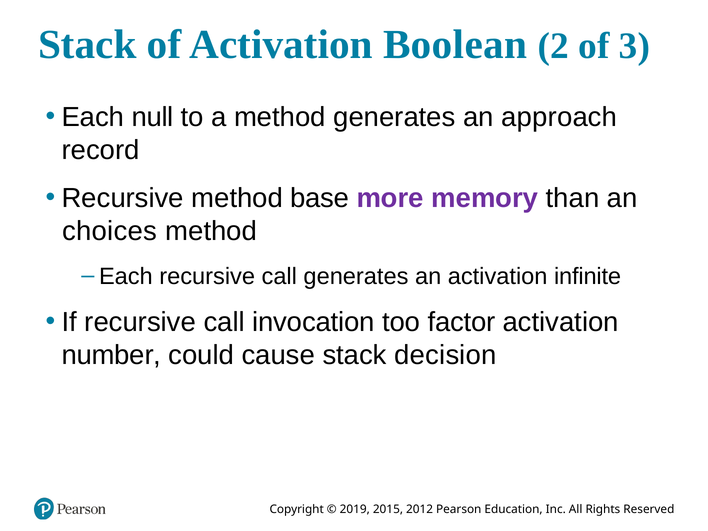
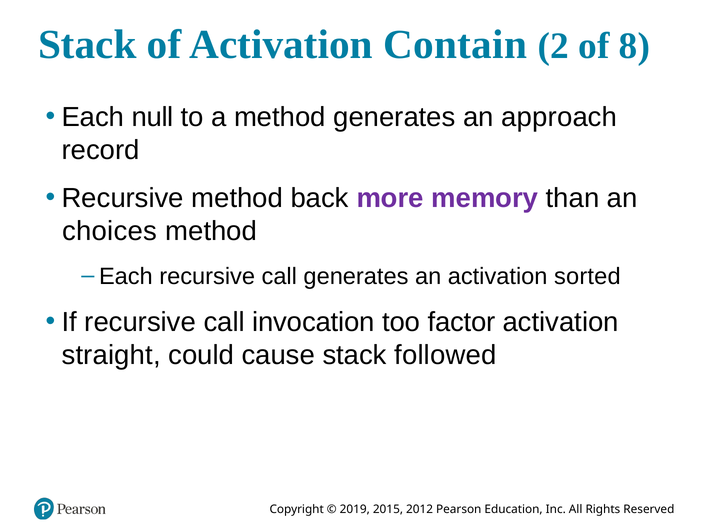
Boolean: Boolean -> Contain
3: 3 -> 8
base: base -> back
infinite: infinite -> sorted
number: number -> straight
decision: decision -> followed
